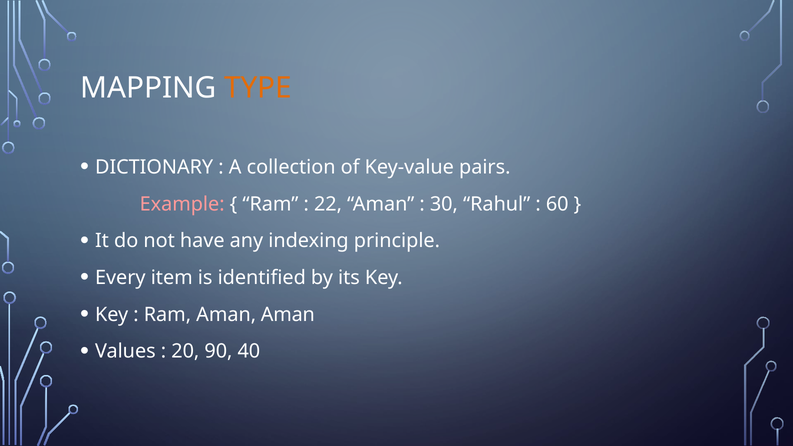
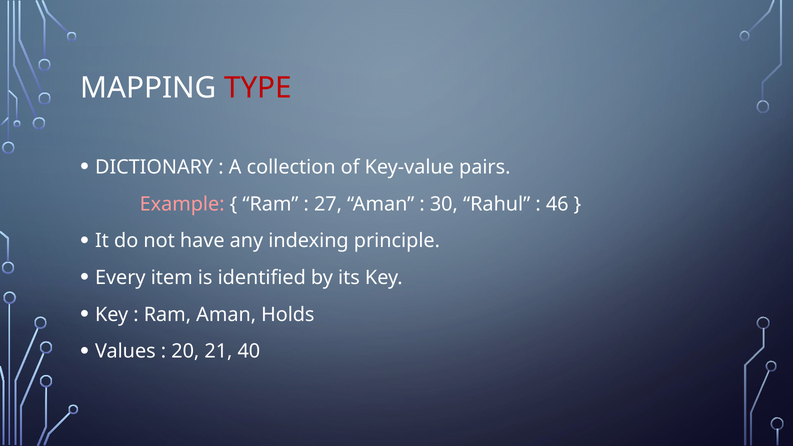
TYPE colour: orange -> red
22: 22 -> 27
60: 60 -> 46
Aman Aman: Aman -> Holds
90: 90 -> 21
